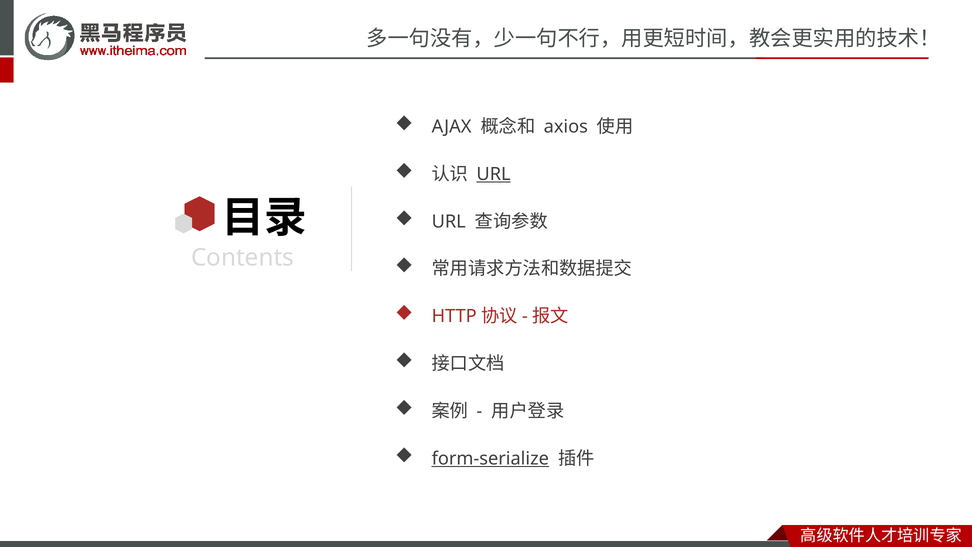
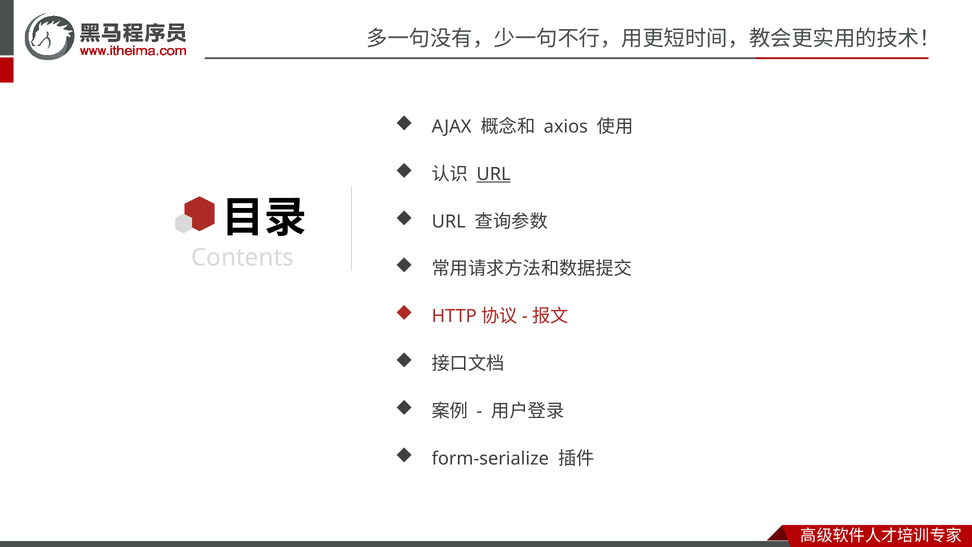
form-serialize underline: present -> none
